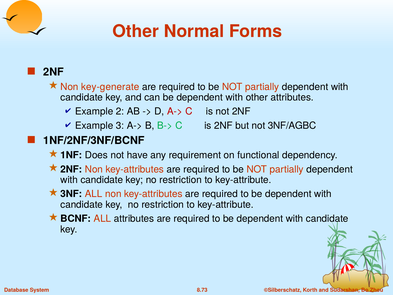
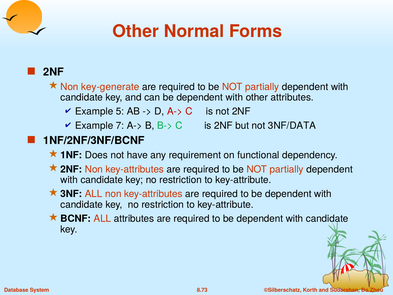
2: 2 -> 5
3: 3 -> 7
3NF/AGBC: 3NF/AGBC -> 3NF/DATA
